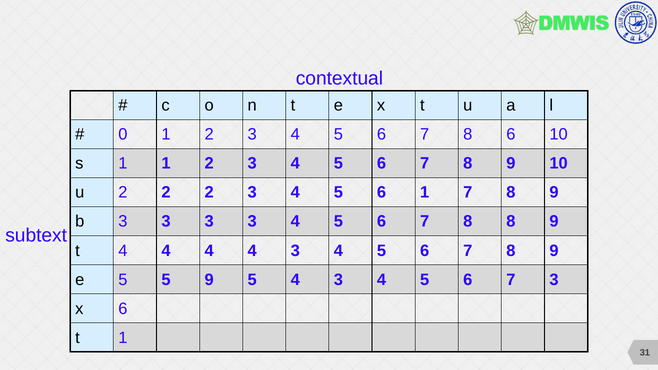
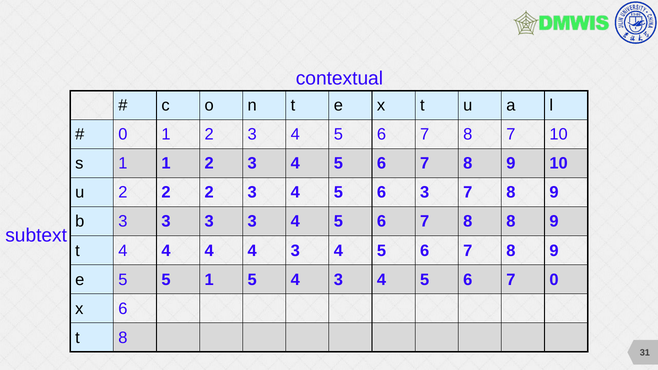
8 6: 6 -> 7
6 1: 1 -> 3
5 9: 9 -> 1
7 3: 3 -> 0
t 1: 1 -> 8
